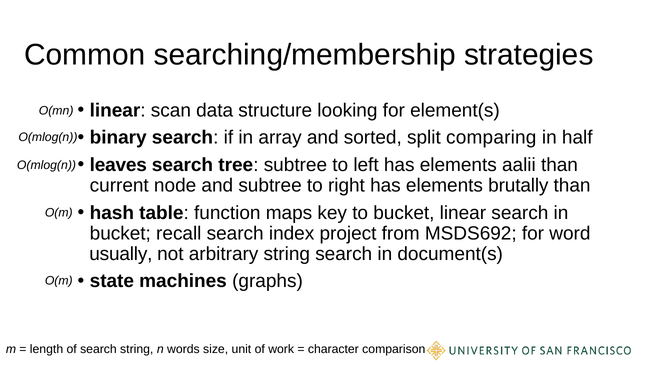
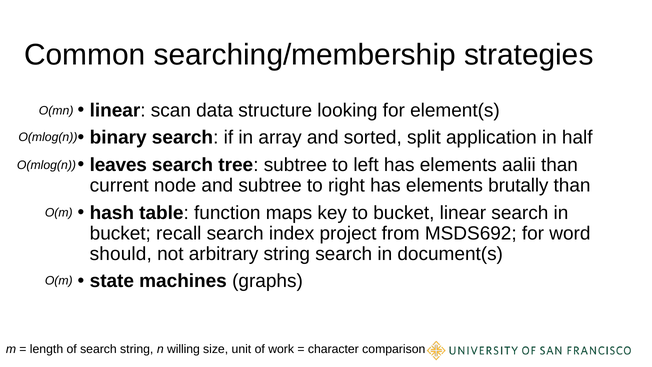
comparing: comparing -> application
usually: usually -> should
words: words -> willing
